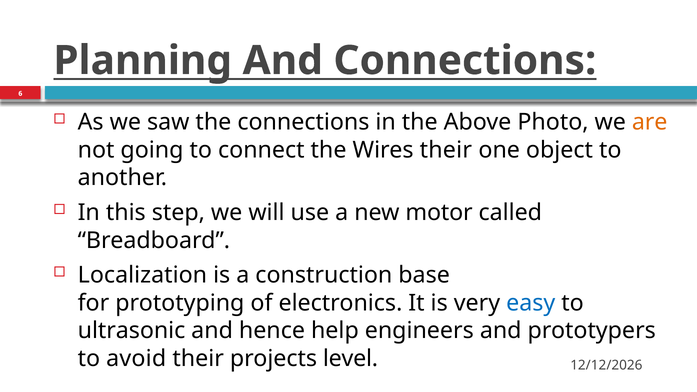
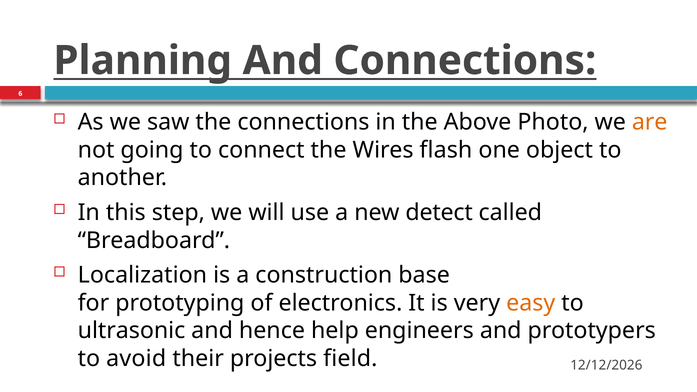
Wires their: their -> flash
motor: motor -> detect
easy colour: blue -> orange
level: level -> field
